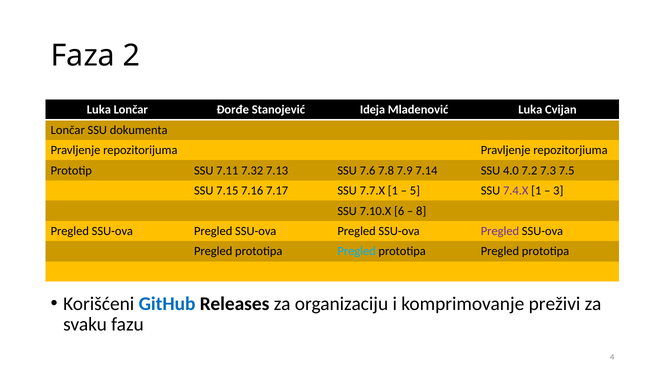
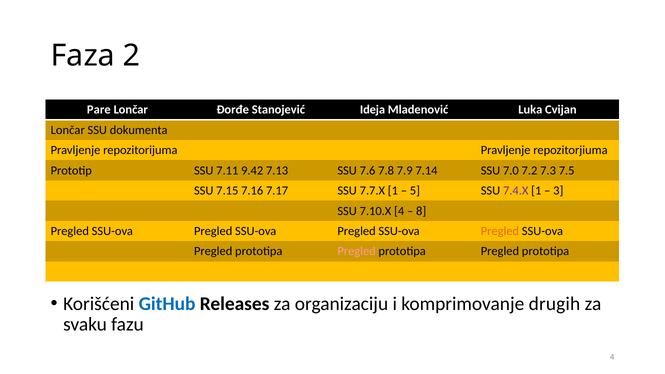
Luka at (99, 110): Luka -> Pare
7.32: 7.32 -> 9.42
4.0: 4.0 -> 7.0
7.10.X 6: 6 -> 4
Pregled at (500, 231) colour: purple -> orange
Pregled at (357, 251) colour: light blue -> pink
preživi: preživi -> drugih
